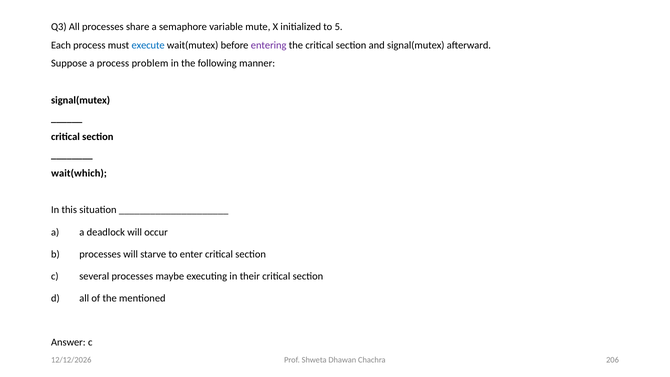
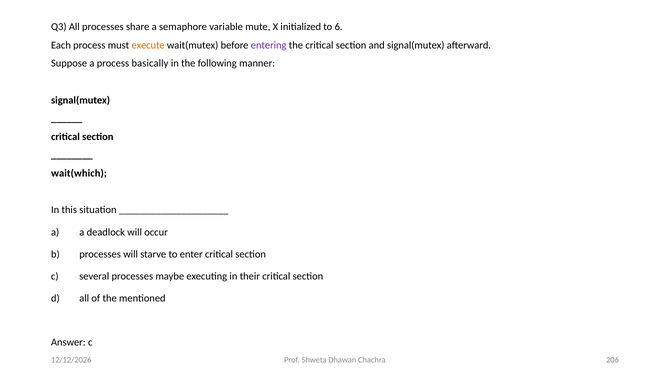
5: 5 -> 6
execute colour: blue -> orange
problem: problem -> basically
